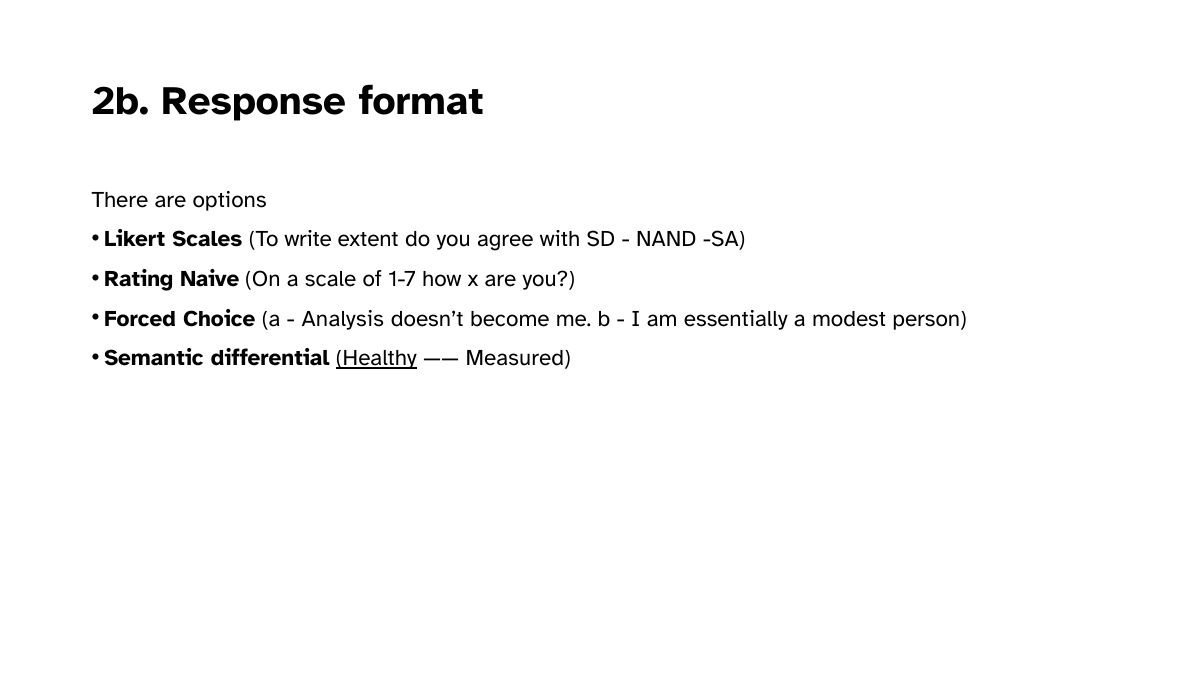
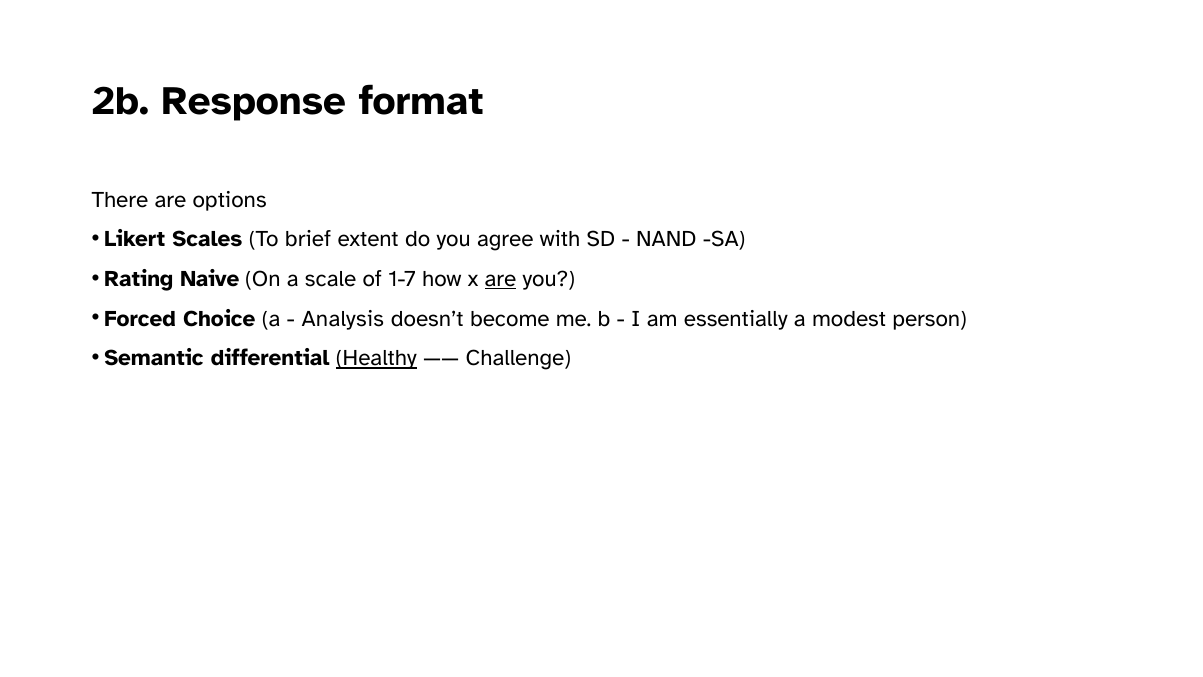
write: write -> brief
are at (500, 279) underline: none -> present
Measured: Measured -> Challenge
